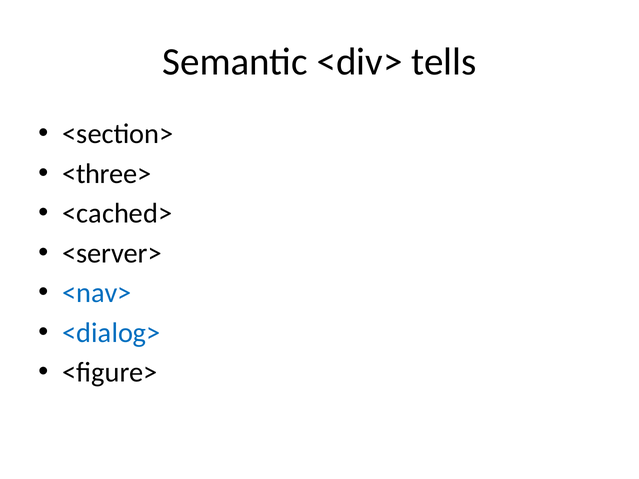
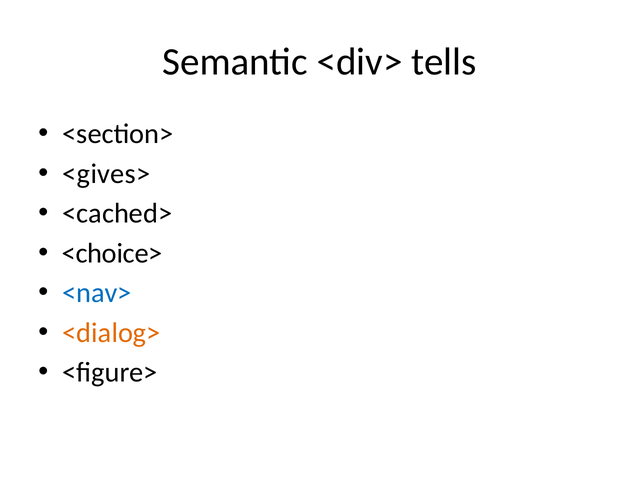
<three>: <three> -> <gives>
<server>: <server> -> <choice>
<dialog> colour: blue -> orange
